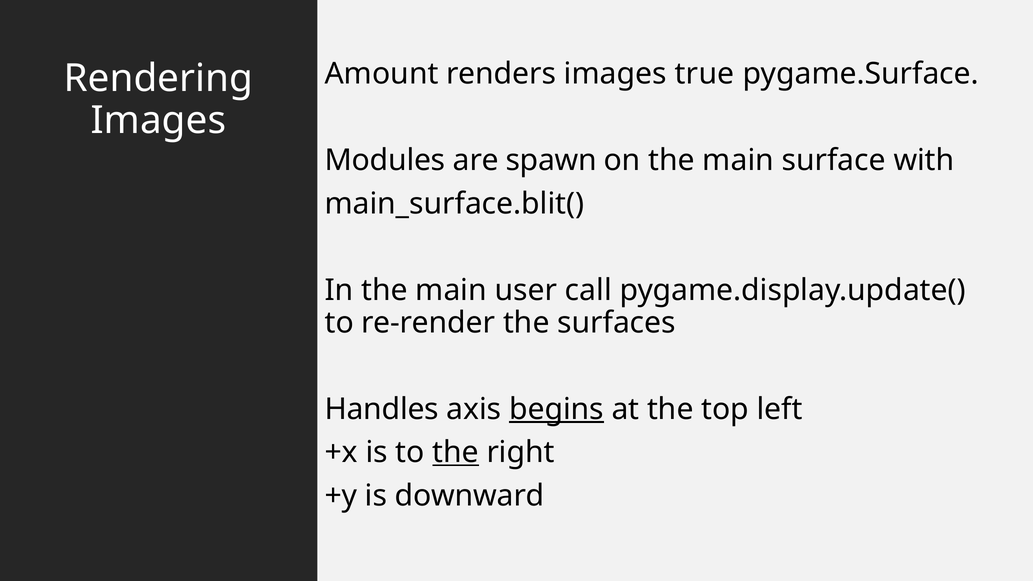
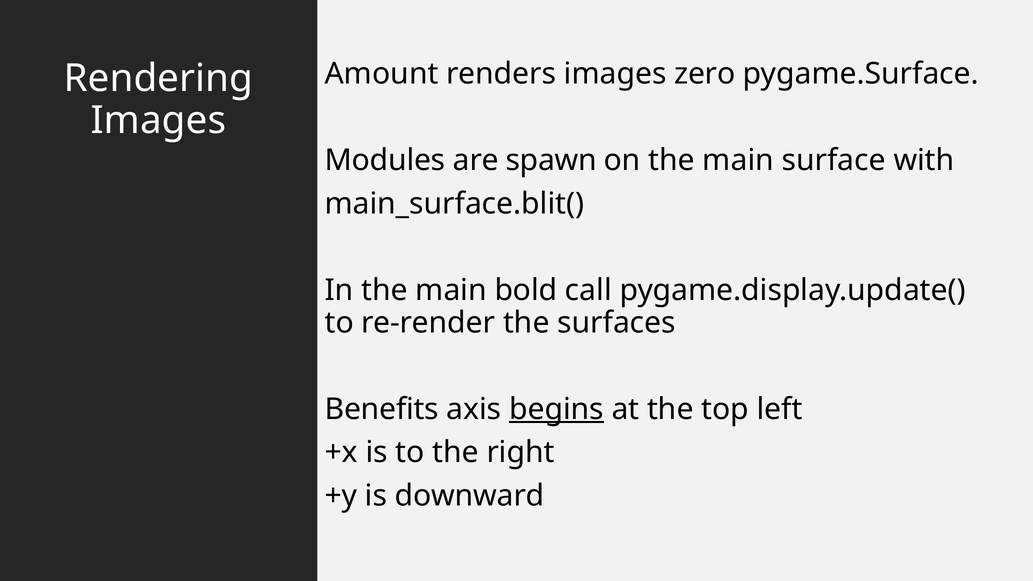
true: true -> zero
user: user -> bold
Handles: Handles -> Benefits
the at (456, 452) underline: present -> none
